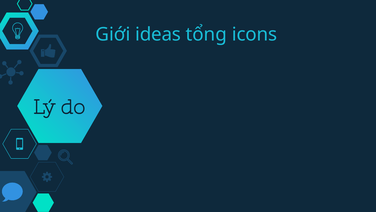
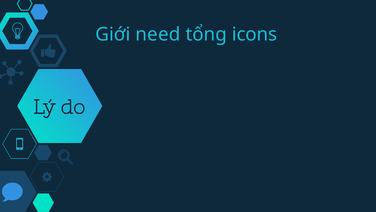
ideas: ideas -> need
